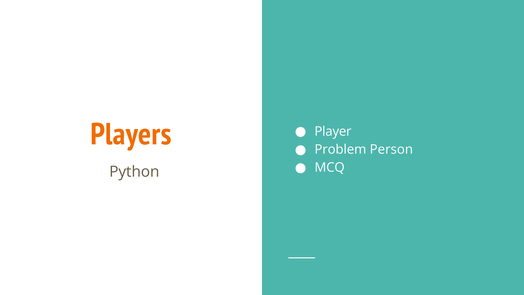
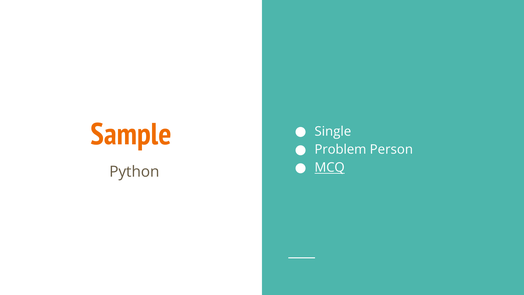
Players: Players -> Sample
Player: Player -> Single
MCQ underline: none -> present
